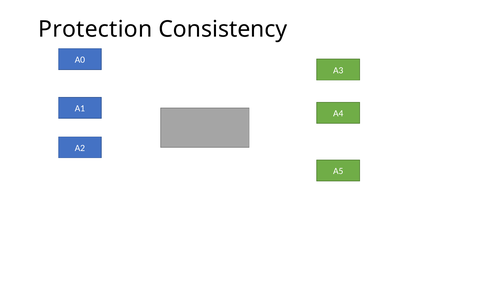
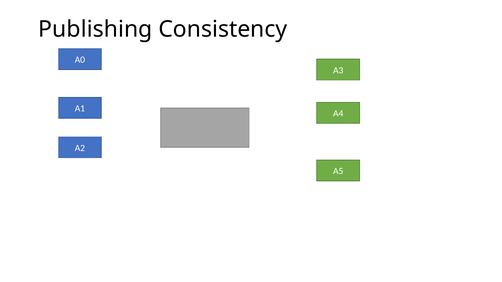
Protection: Protection -> Publishing
